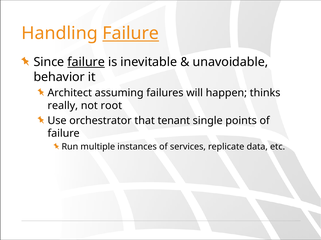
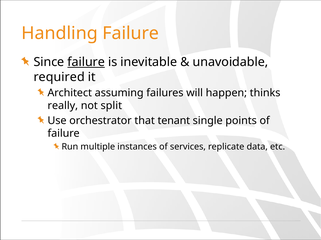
Failure at (131, 33) underline: present -> none
behavior: behavior -> required
root: root -> split
